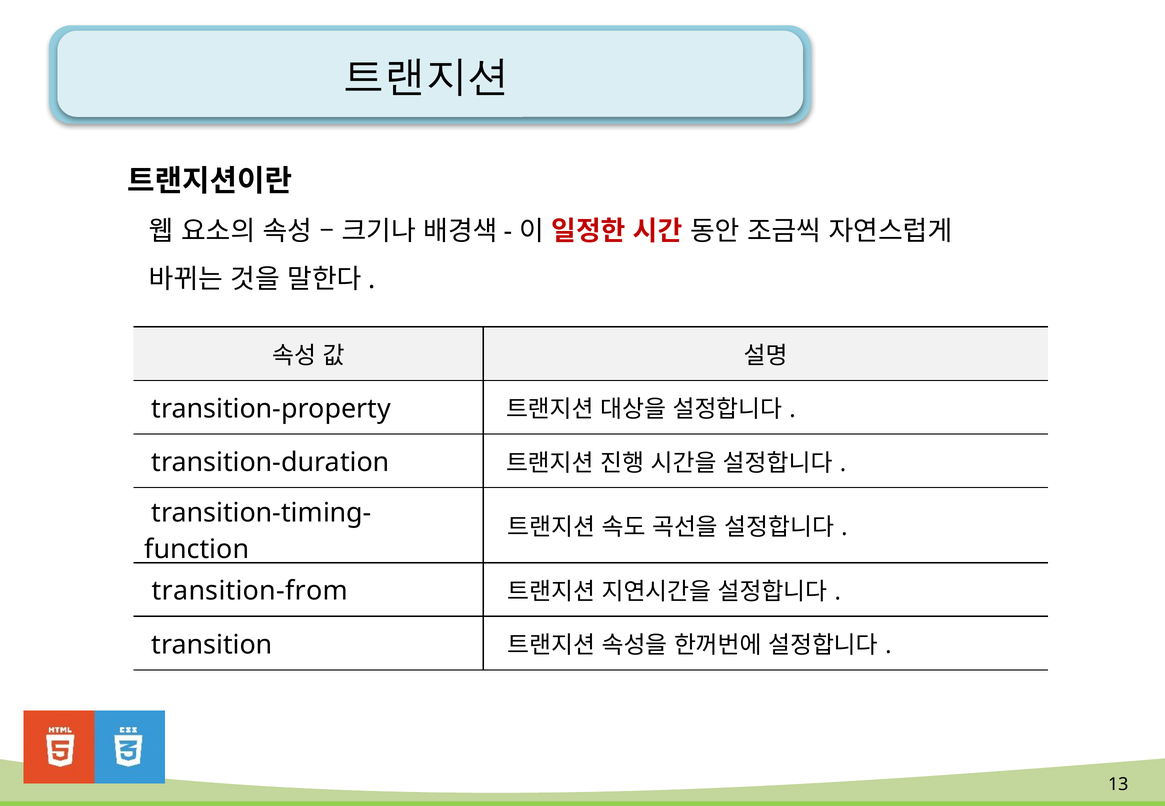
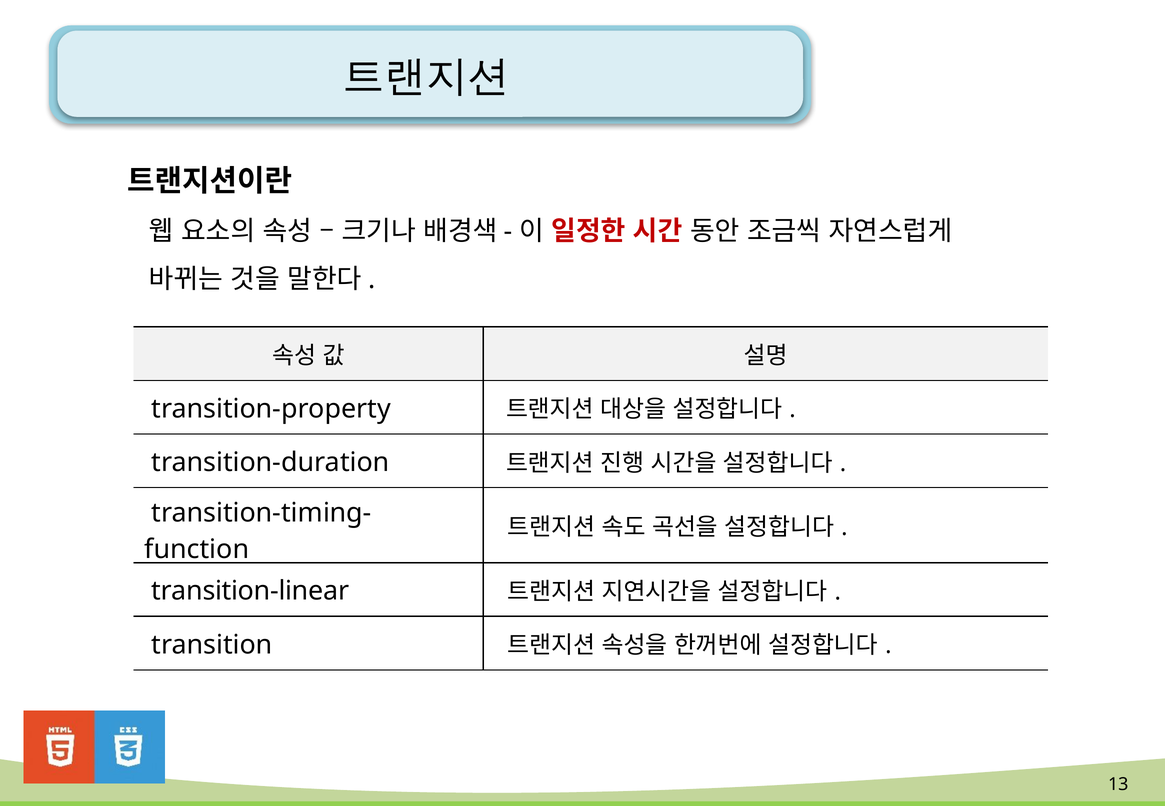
transition-from: transition-from -> transition-linear
